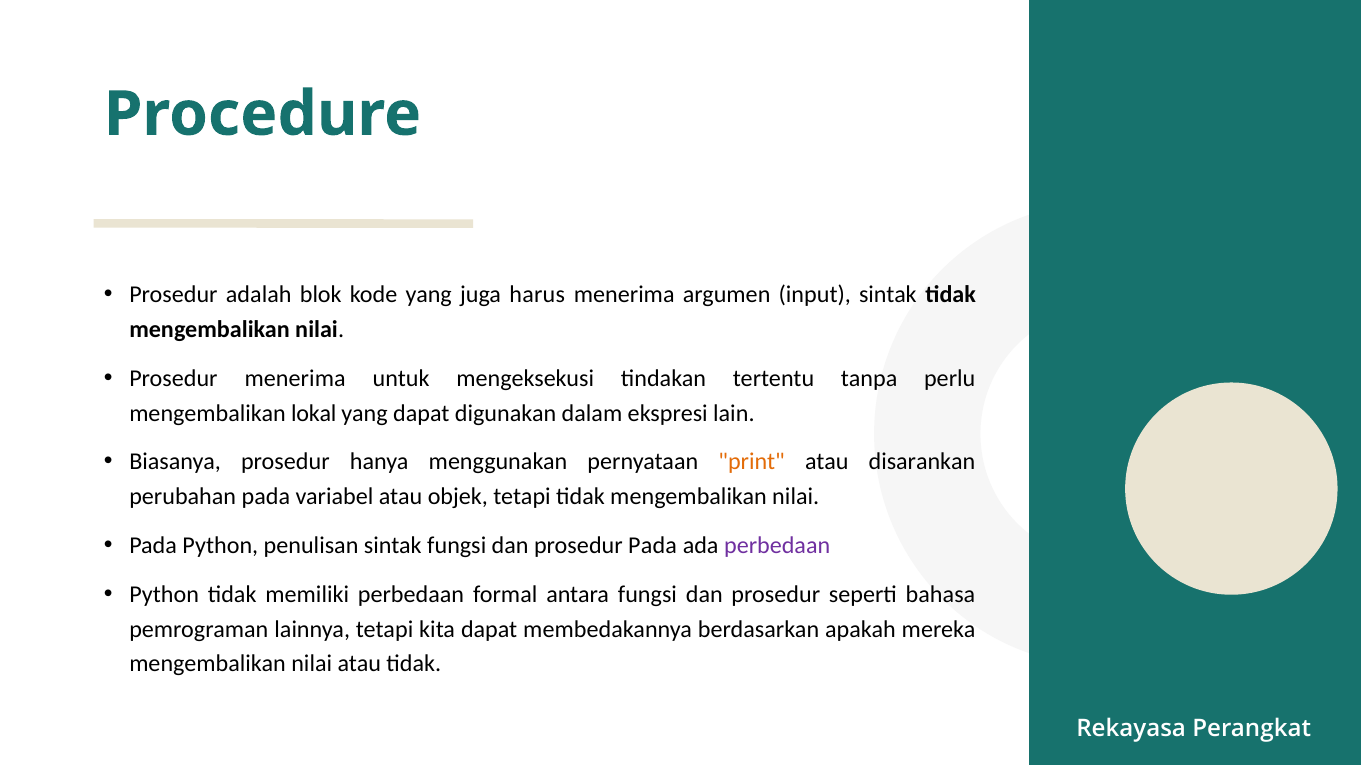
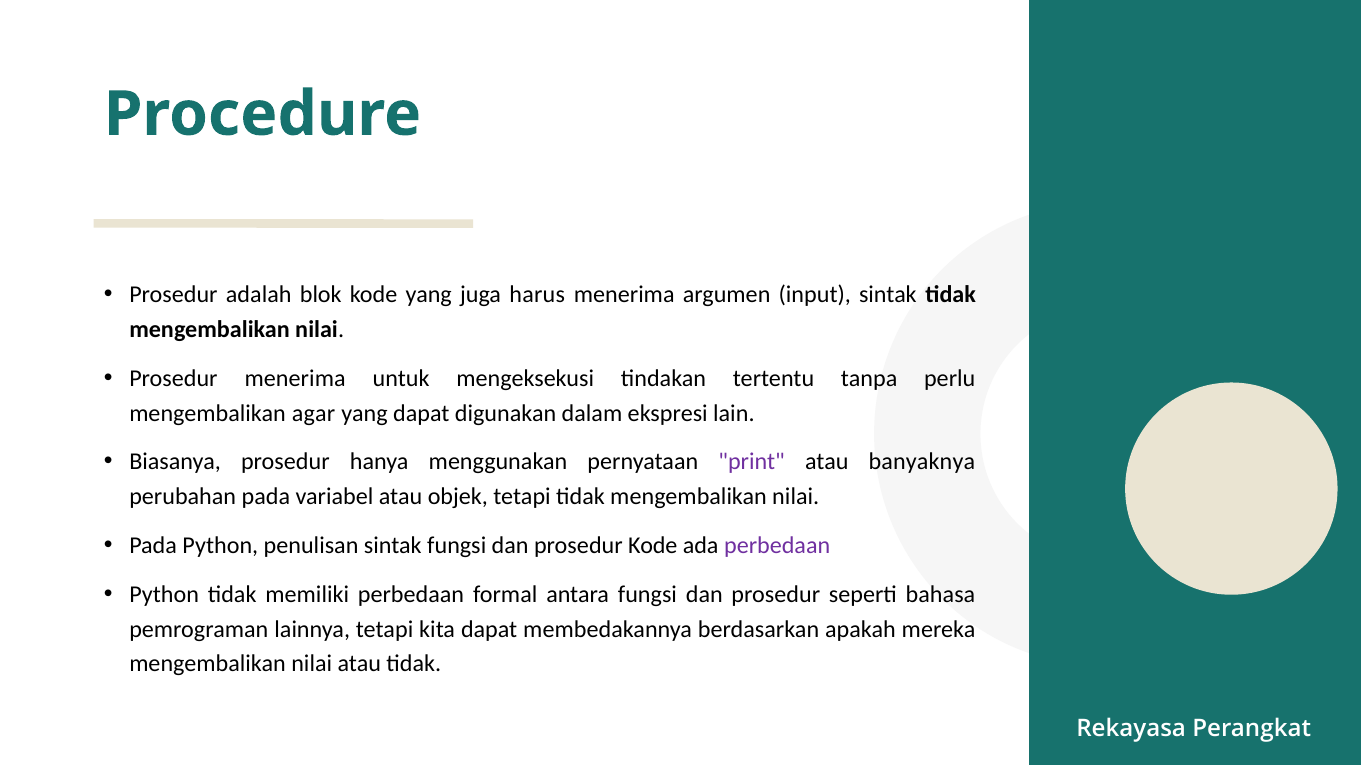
lokal: lokal -> agar
print colour: orange -> purple
disarankan: disarankan -> banyaknya
prosedur Pada: Pada -> Kode
